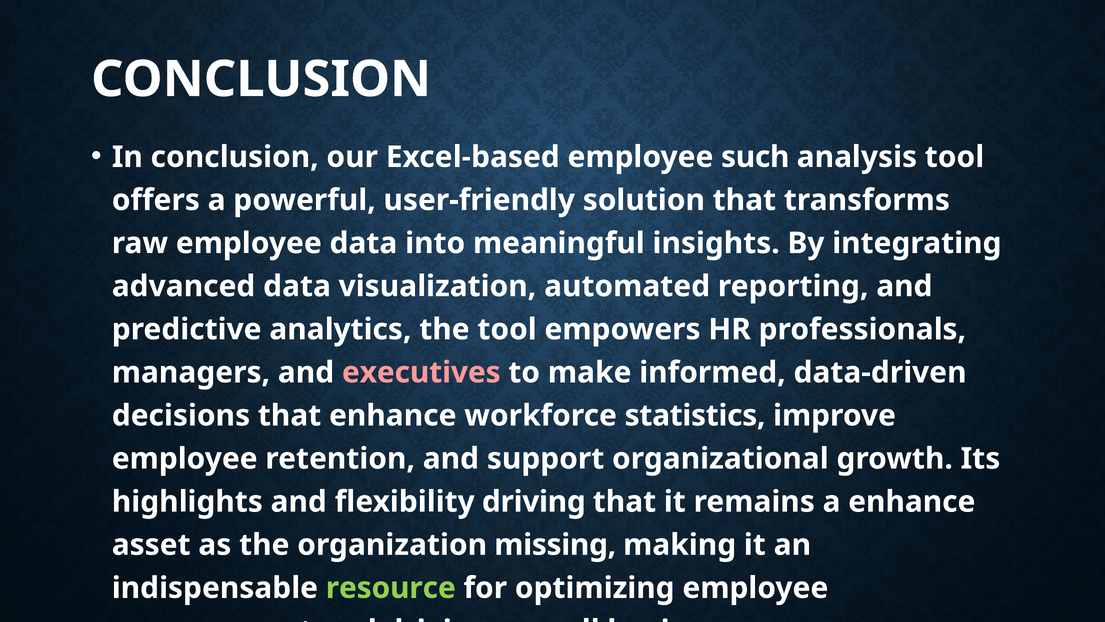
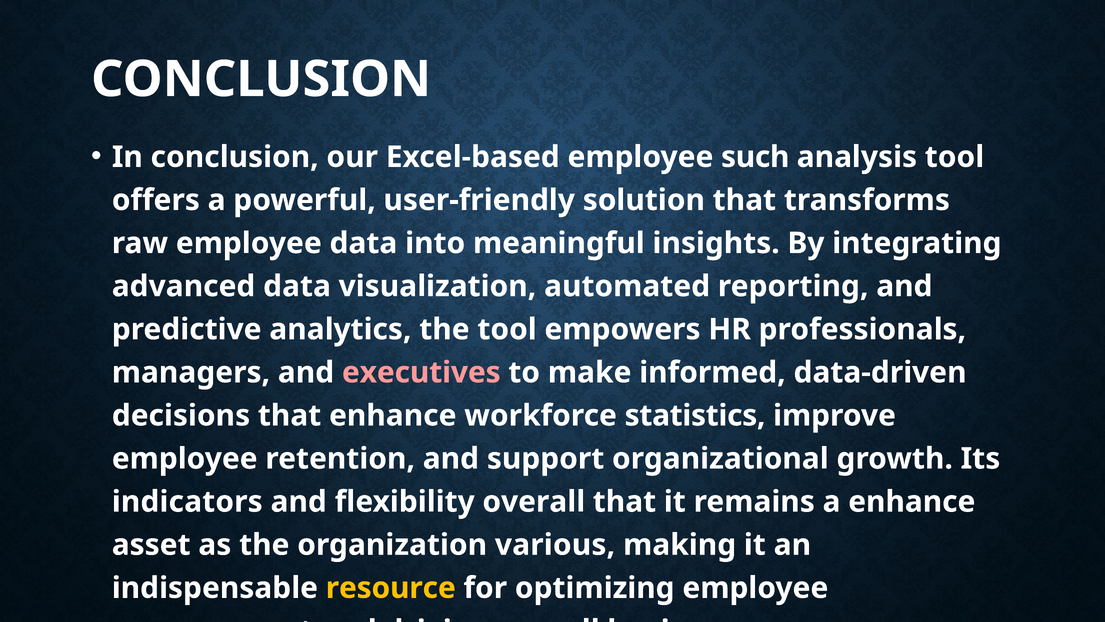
highlights: highlights -> indicators
flexibility driving: driving -> overall
missing: missing -> various
resource colour: light green -> yellow
